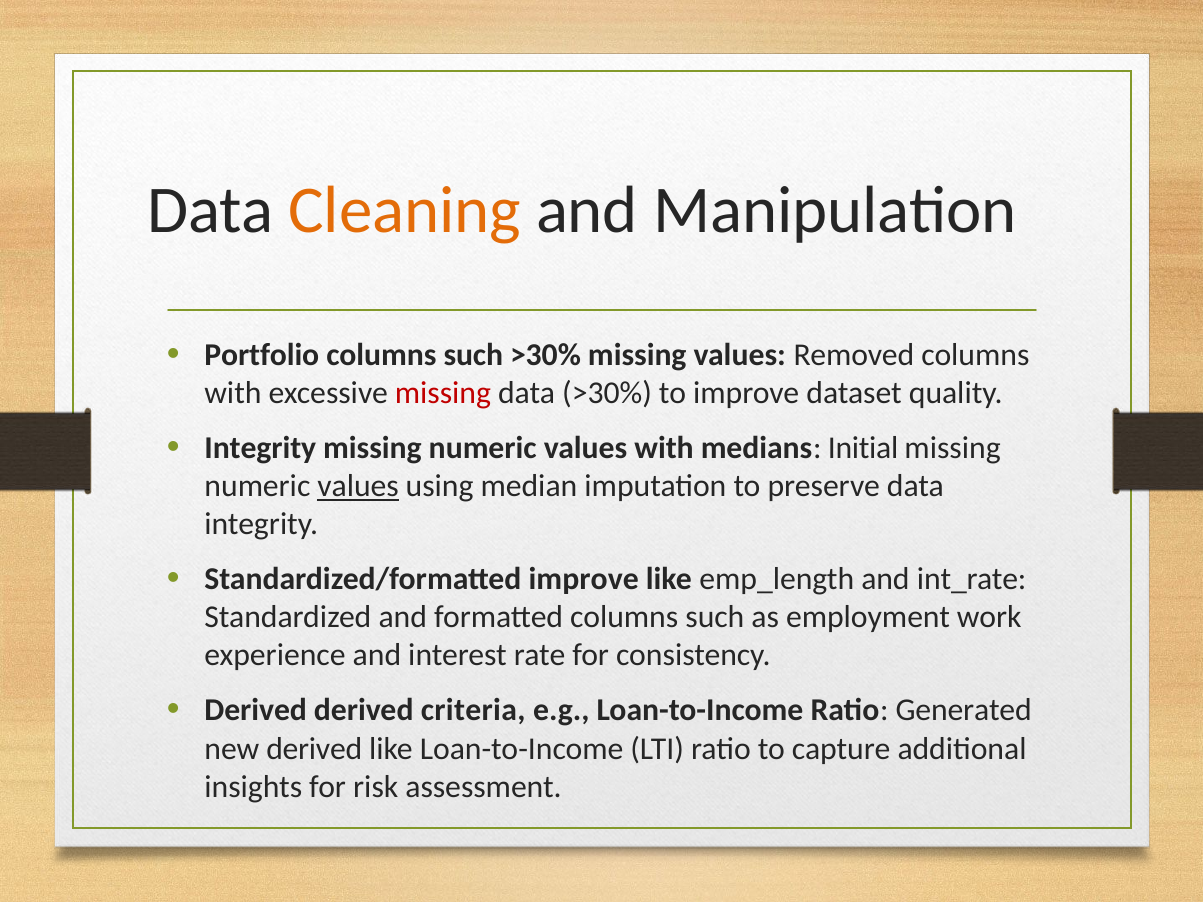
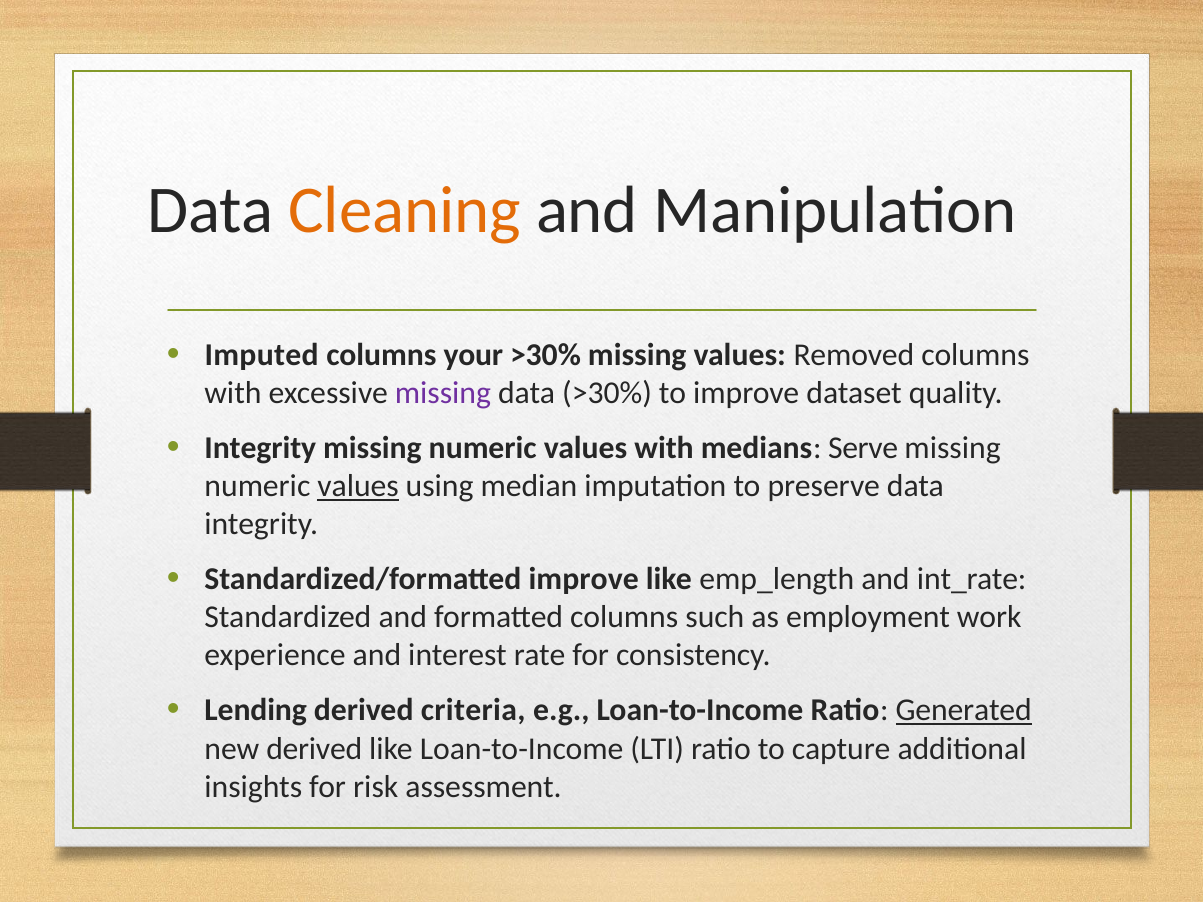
Portfolio: Portfolio -> Imputed
such at (473, 355): such -> your
missing at (443, 393) colour: red -> purple
Initial: Initial -> Serve
Derived at (256, 711): Derived -> Lending
Generated underline: none -> present
